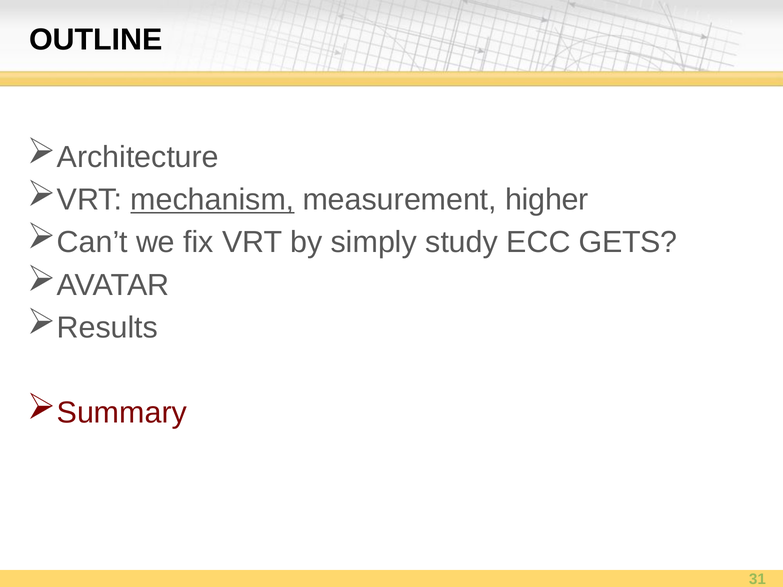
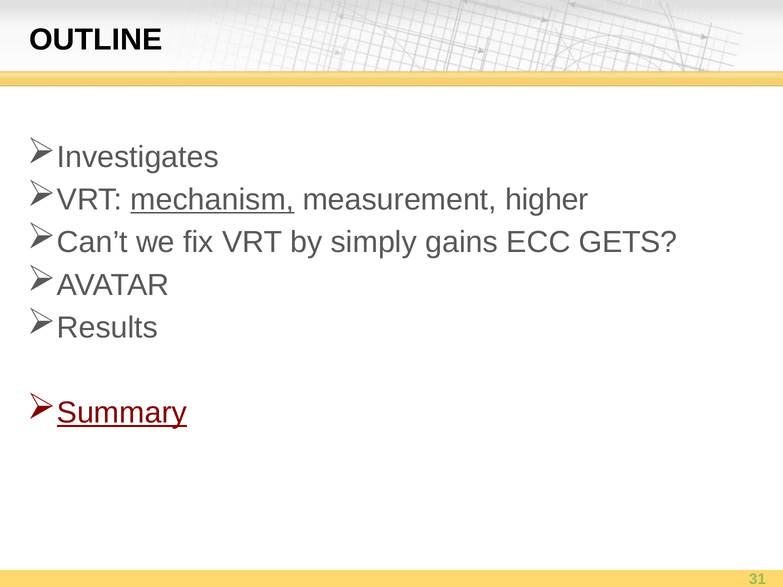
Architecture: Architecture -> Investigates
study: study -> gains
Summary underline: none -> present
